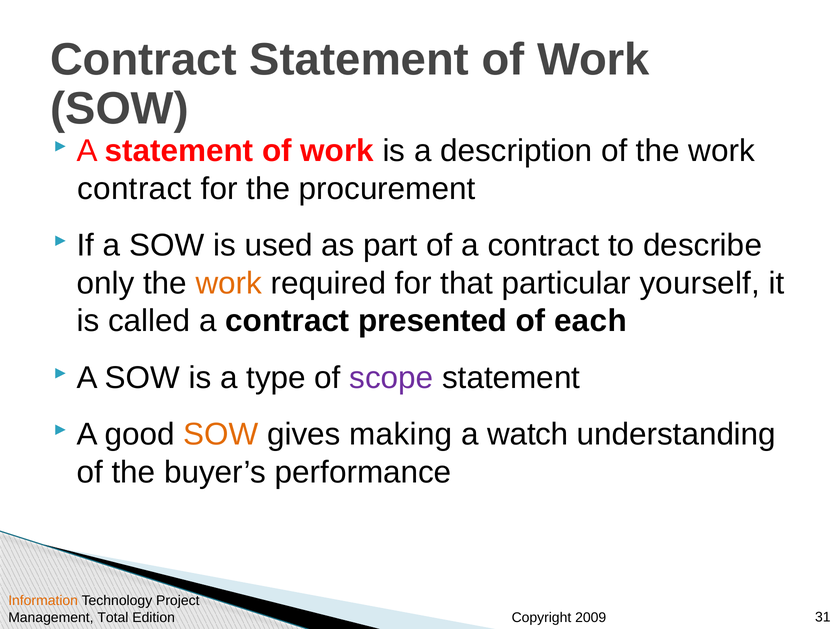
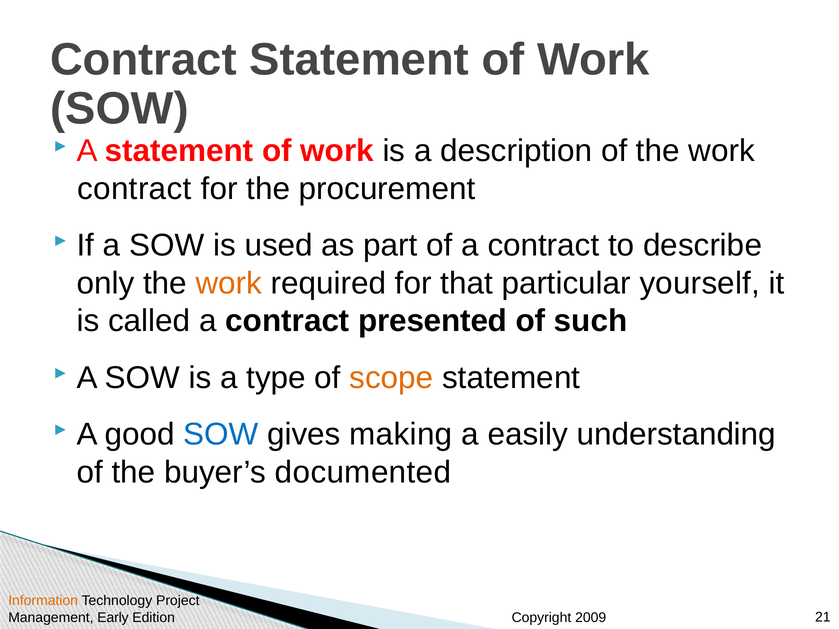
each: each -> such
scope colour: purple -> orange
SOW at (221, 435) colour: orange -> blue
watch: watch -> easily
performance: performance -> documented
Total: Total -> Early
31: 31 -> 21
